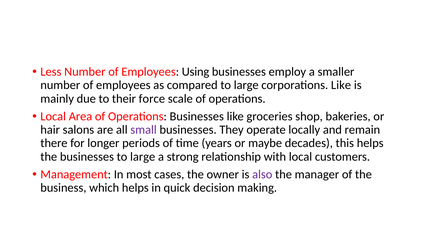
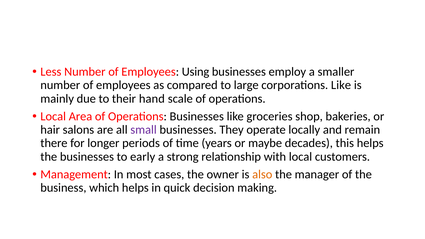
force: force -> hand
businesses to large: large -> early
also colour: purple -> orange
